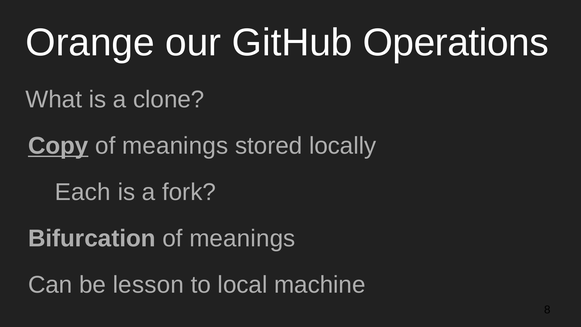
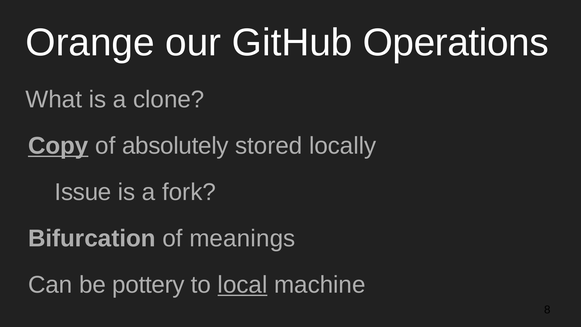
meanings at (175, 146): meanings -> absolutely
Each: Each -> Issue
lesson: lesson -> pottery
local underline: none -> present
